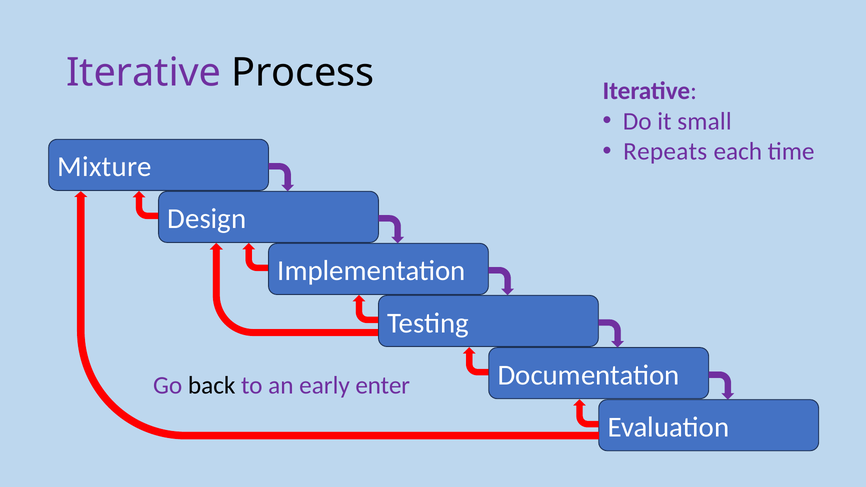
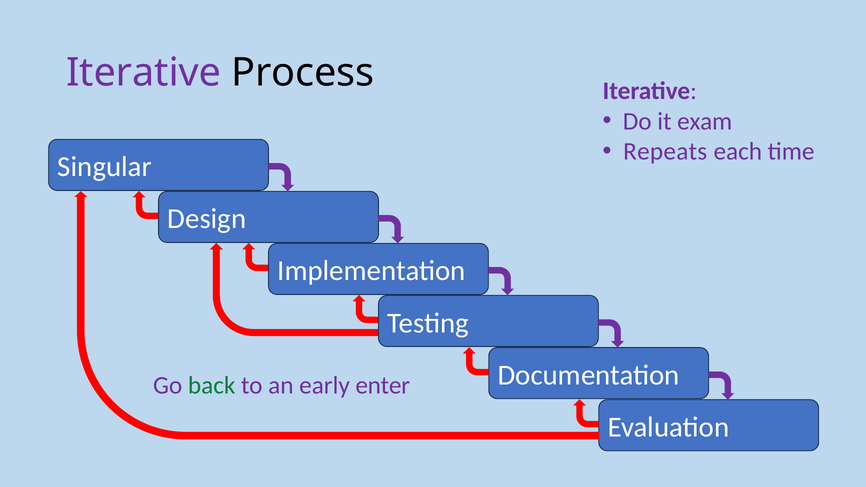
small: small -> exam
Mixture: Mixture -> Singular
back colour: black -> green
